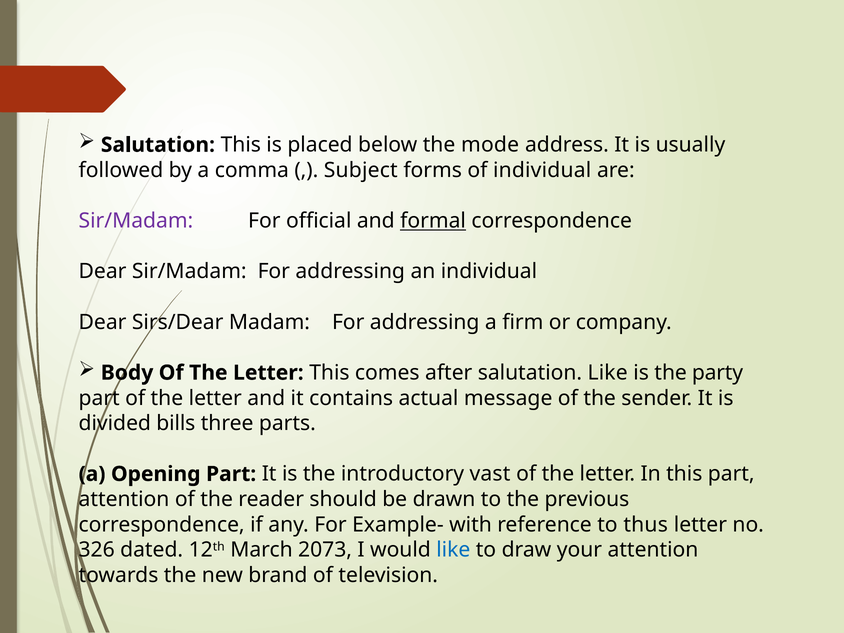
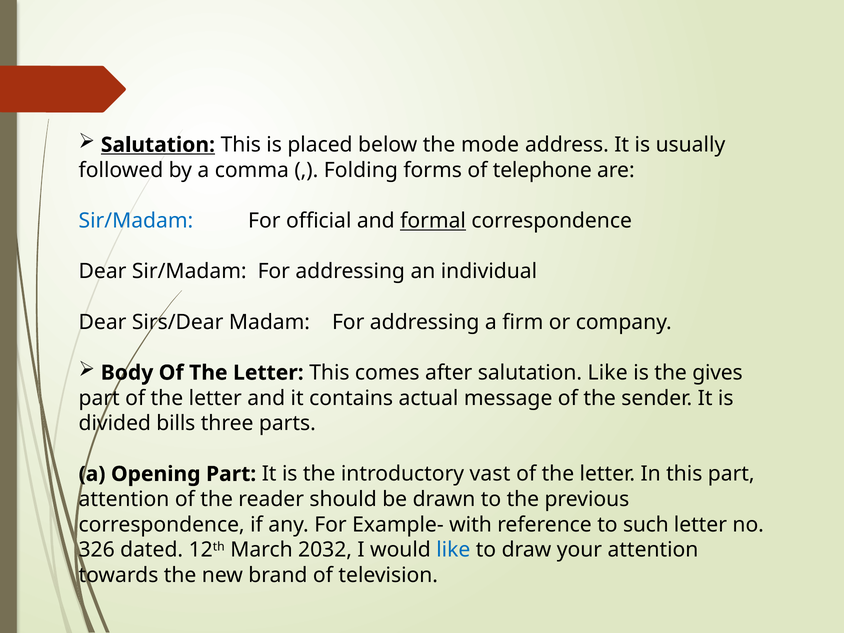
Salutation at (158, 145) underline: none -> present
Subject: Subject -> Folding
of individual: individual -> telephone
Sir/Madam at (136, 221) colour: purple -> blue
party: party -> gives
thus: thus -> such
2073: 2073 -> 2032
